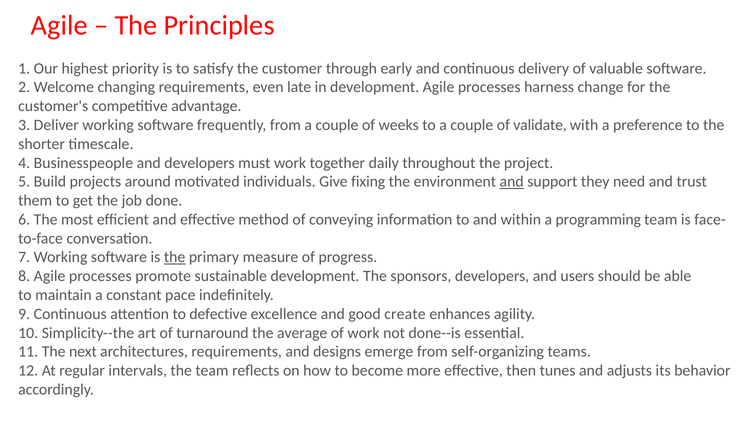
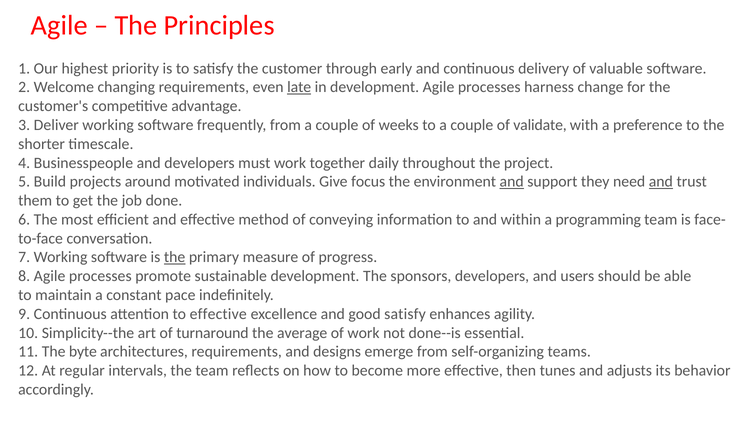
late underline: none -> present
fixing: fixing -> focus
and at (661, 182) underline: none -> present
to defective: defective -> effective
good create: create -> satisfy
next: next -> byte
